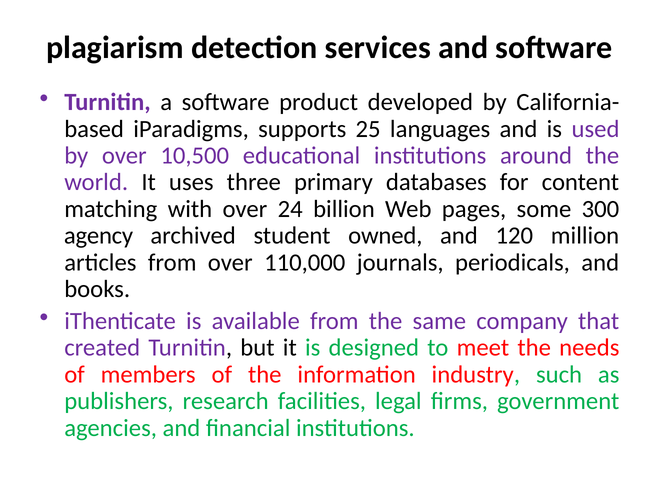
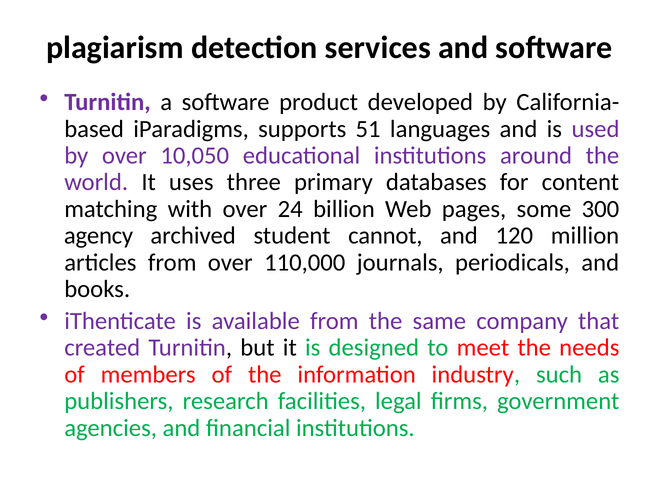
25: 25 -> 51
10,500: 10,500 -> 10,050
owned: owned -> cannot
